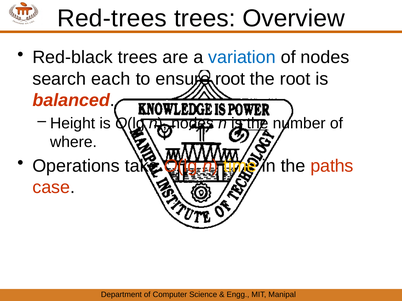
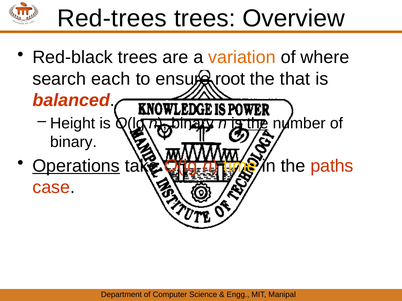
variation colour: blue -> orange
of nodes: nodes -> where
the root: root -> that
n nodes: nodes -> binary
where at (73, 142): where -> binary
Operations underline: none -> present
